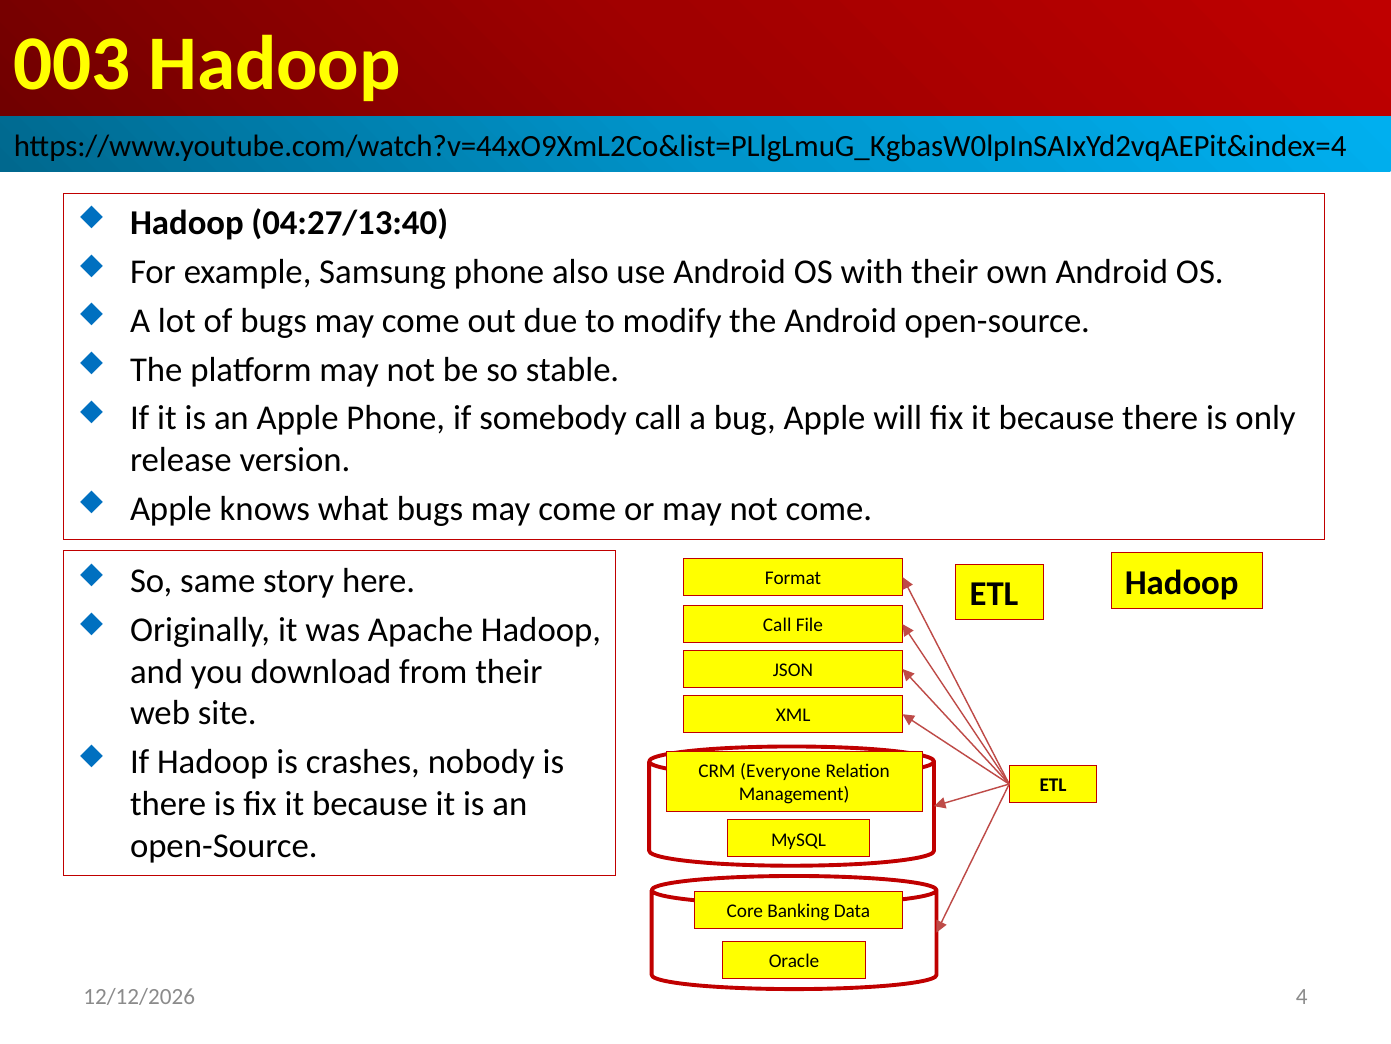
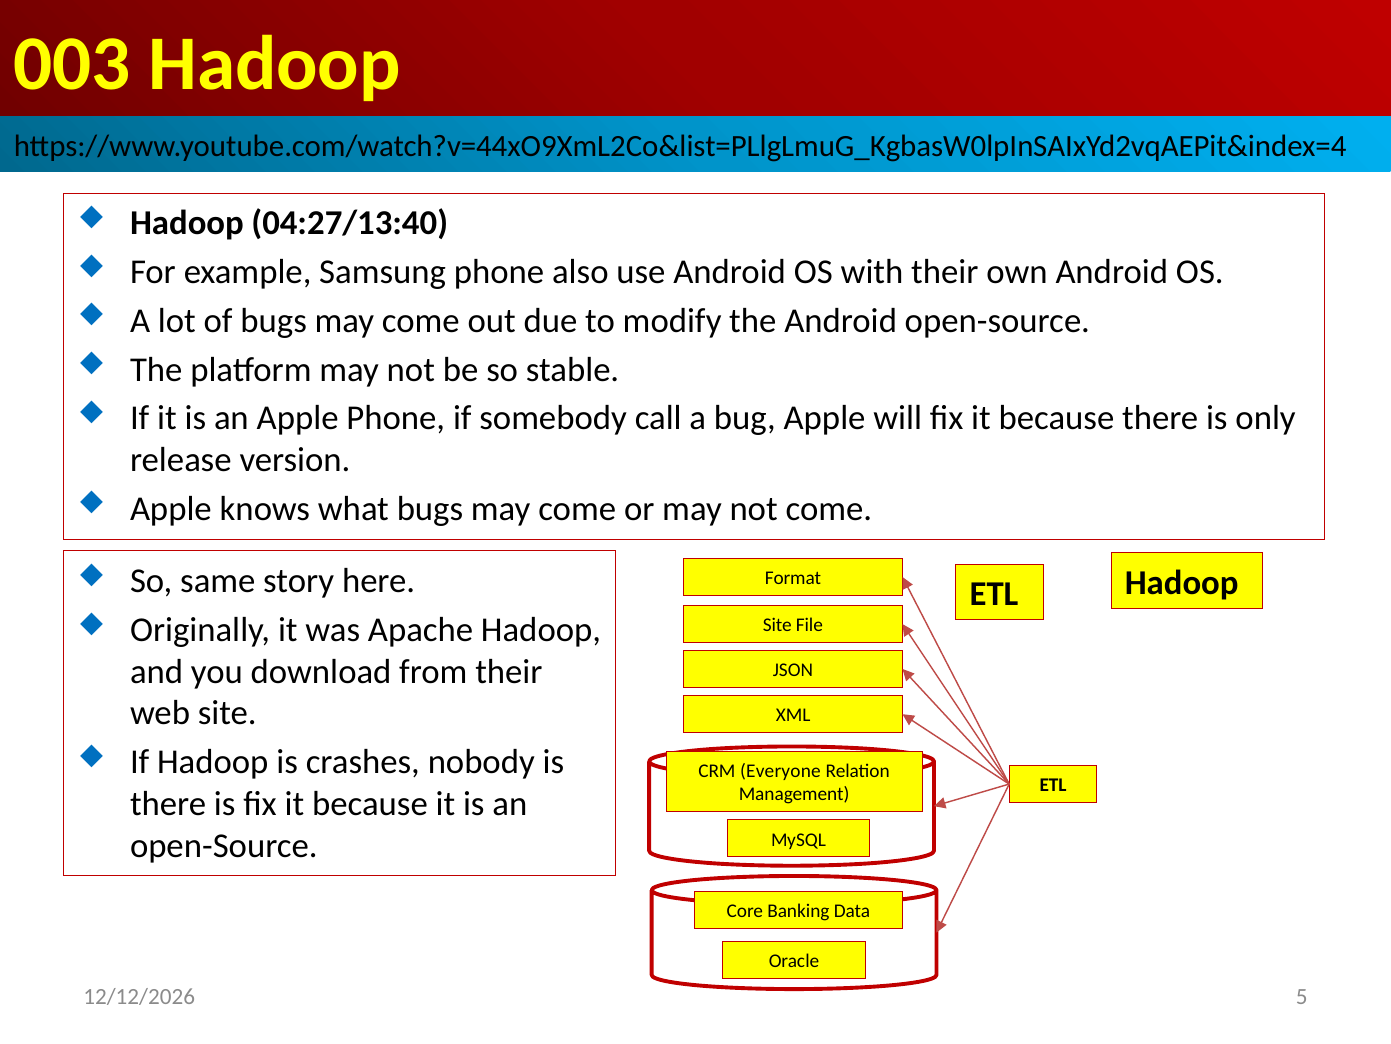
Call at (777, 625): Call -> Site
4: 4 -> 5
